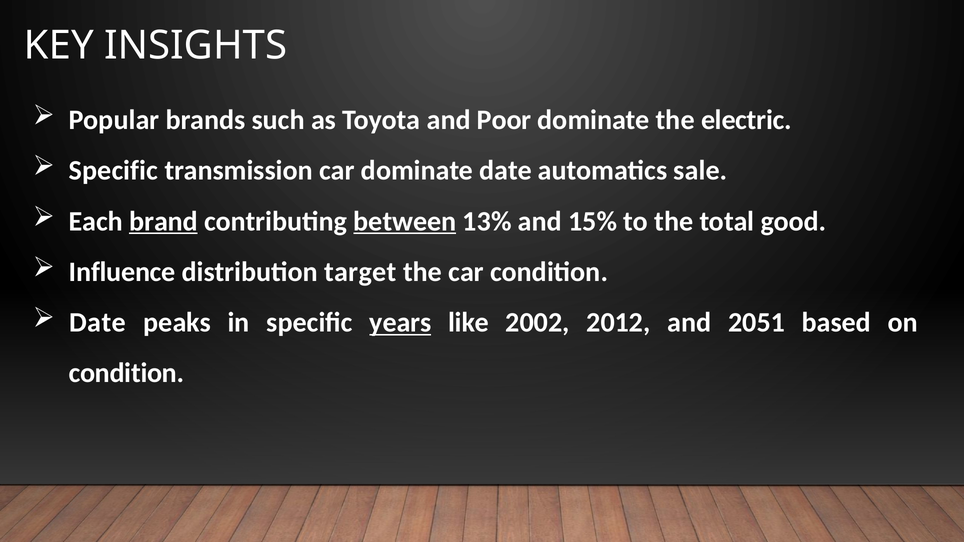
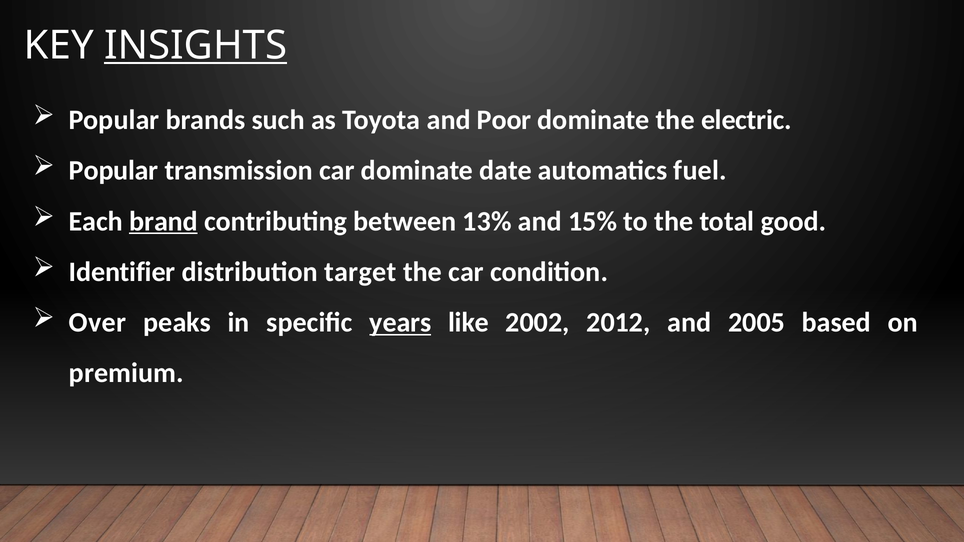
INSIGHTS underline: none -> present
Specific at (114, 171): Specific -> Popular
sale: sale -> fuel
between underline: present -> none
Influence: Influence -> Identifier
Date at (98, 323): Date -> Over
2051: 2051 -> 2005
condition at (126, 373): condition -> premium
